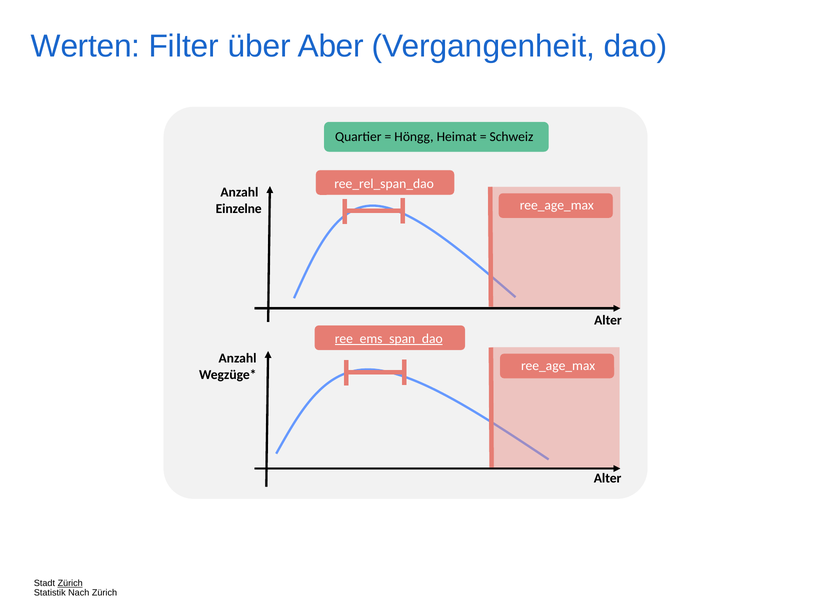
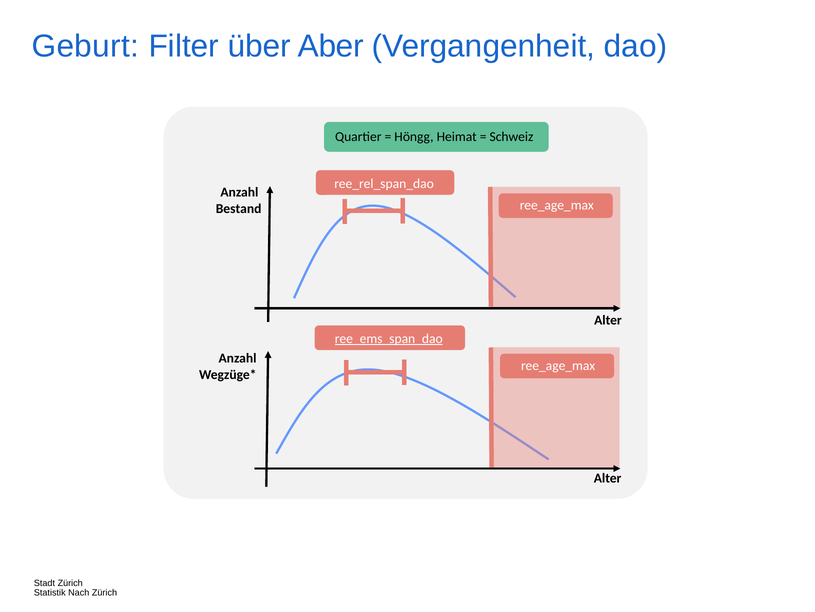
Werten: Werten -> Geburt
Einzelne: Einzelne -> Bestand
Zürich at (70, 582) underline: present -> none
